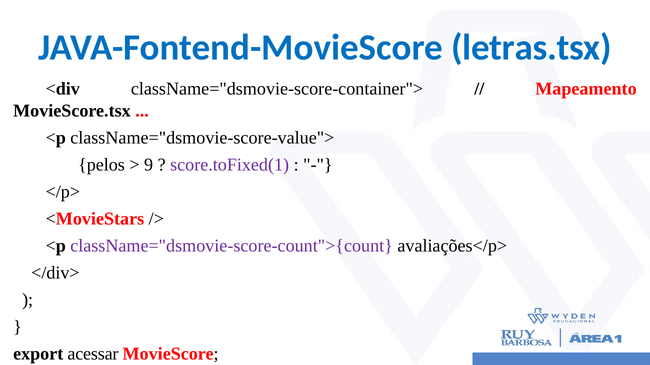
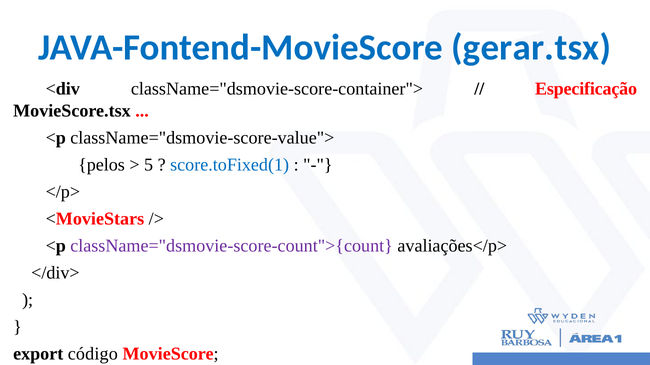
letras.tsx: letras.tsx -> gerar.tsx
Mapeamento: Mapeamento -> Especificação
9: 9 -> 5
score.toFixed(1 colour: purple -> blue
acessar: acessar -> código
